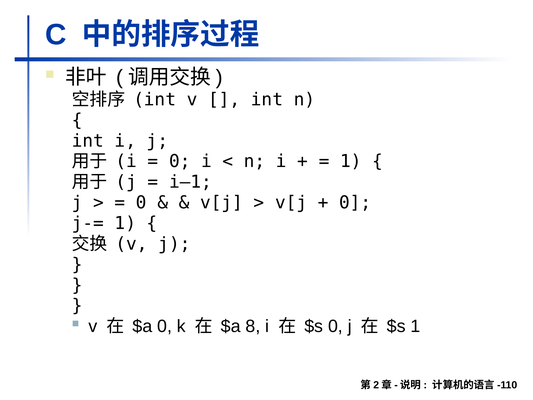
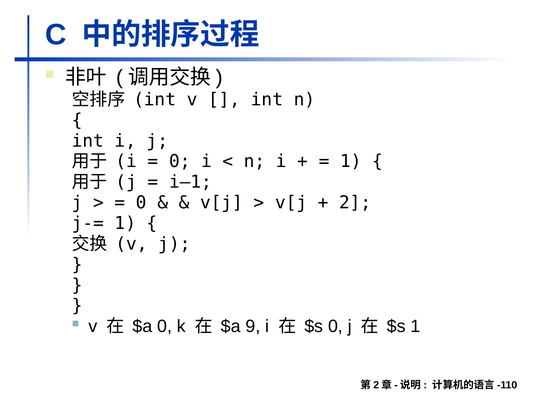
0 at (355, 203): 0 -> 2
8: 8 -> 9
